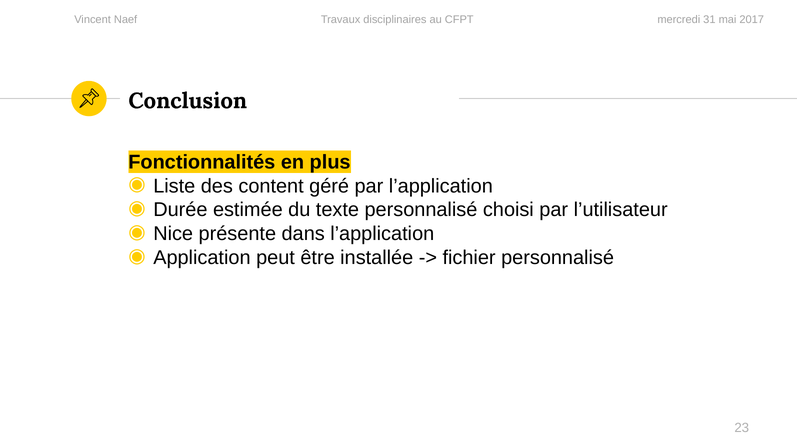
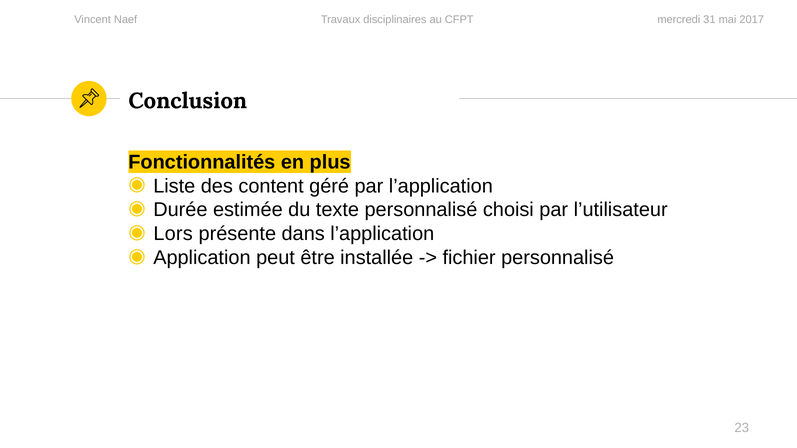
Nice: Nice -> Lors
